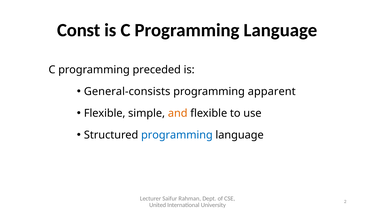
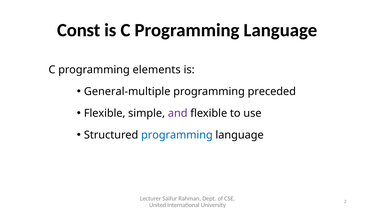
preceded: preceded -> elements
General-consists: General-consists -> General-multiple
apparent: apparent -> preceded
and colour: orange -> purple
